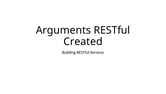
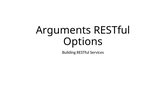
Created: Created -> Options
